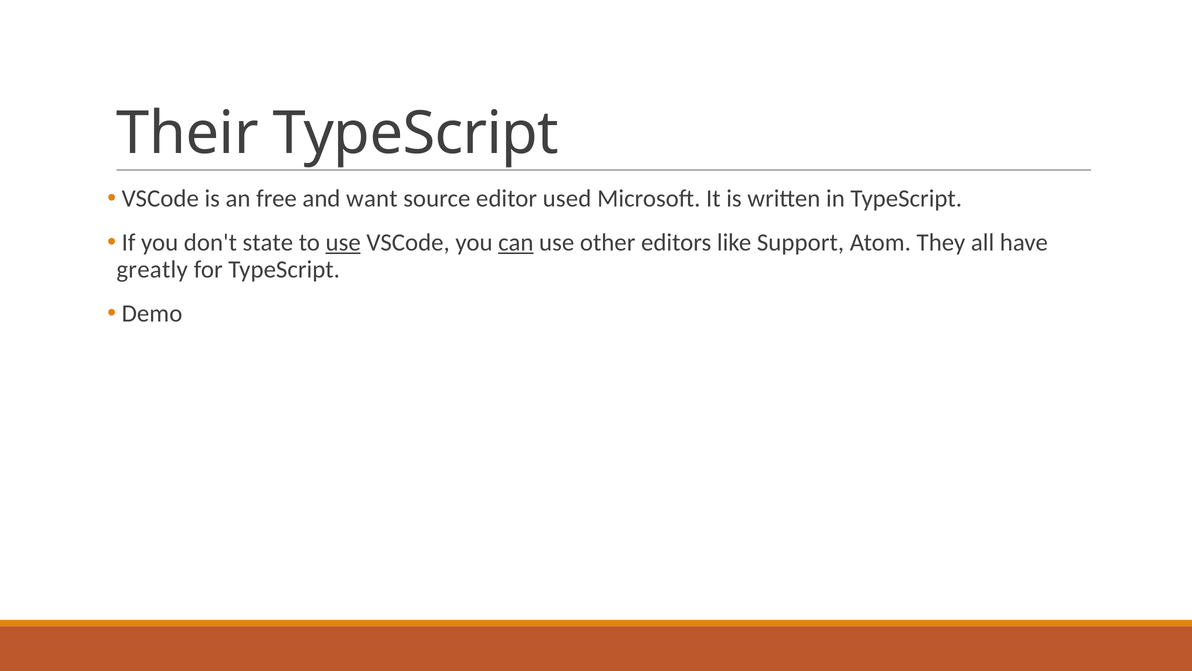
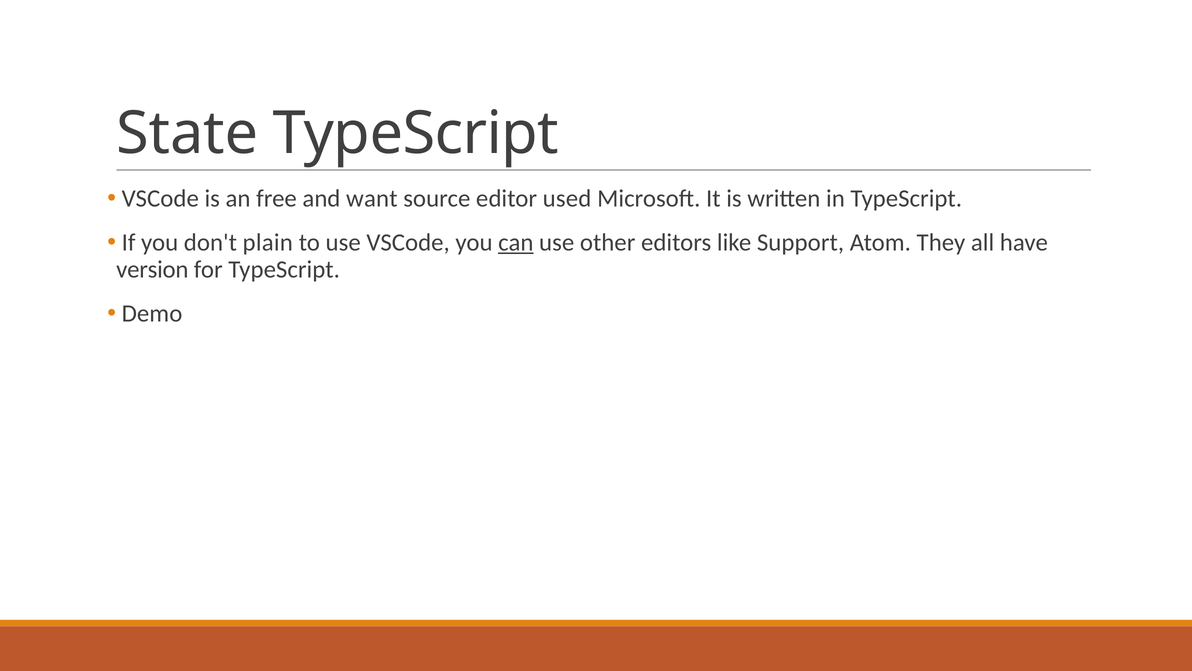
Their: Their -> State
state: state -> plain
use at (343, 242) underline: present -> none
greatly: greatly -> version
